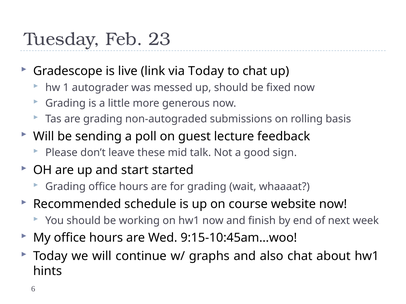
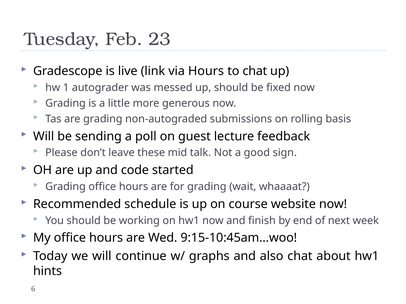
via Today: Today -> Hours
start: start -> code
